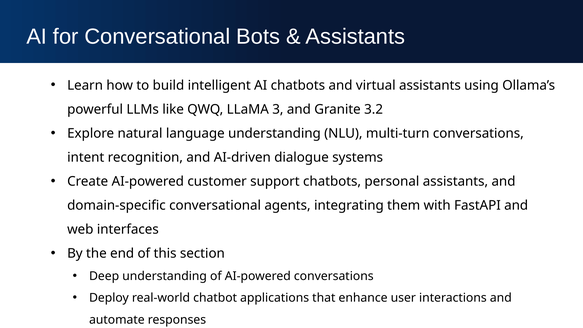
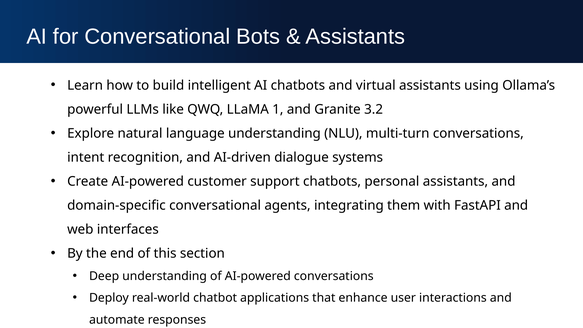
3: 3 -> 1
